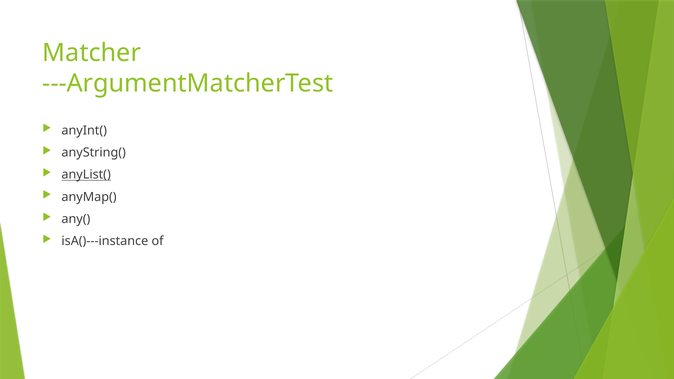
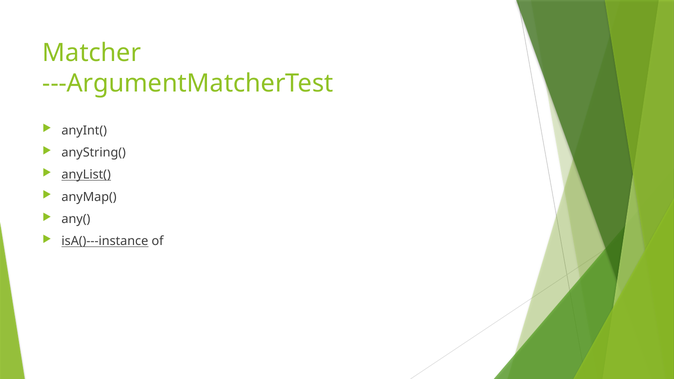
isA()---instance underline: none -> present
